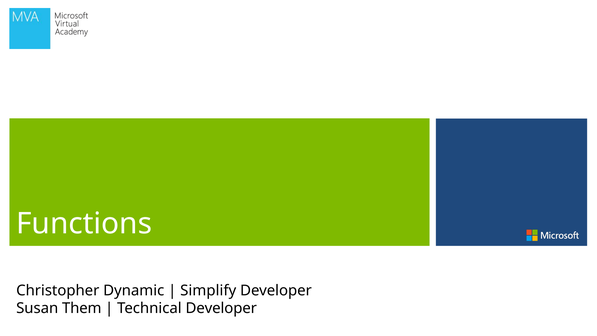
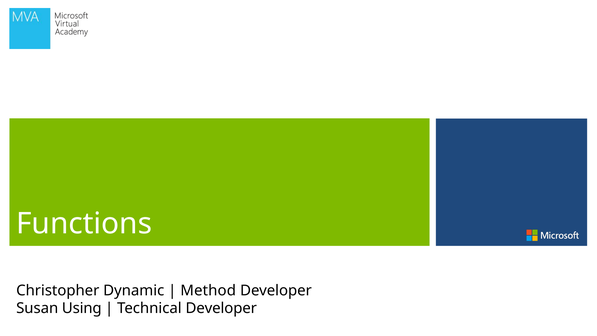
Simplify: Simplify -> Method
Them: Them -> Using
